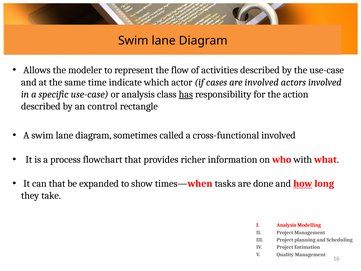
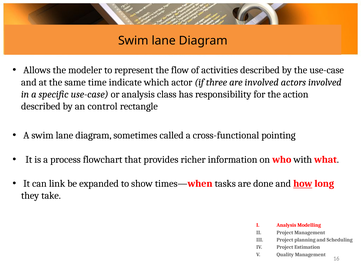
cases: cases -> three
has underline: present -> none
cross-functional involved: involved -> pointing
can that: that -> link
